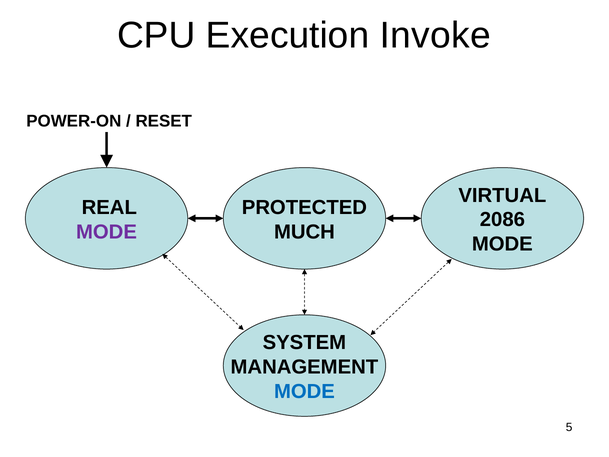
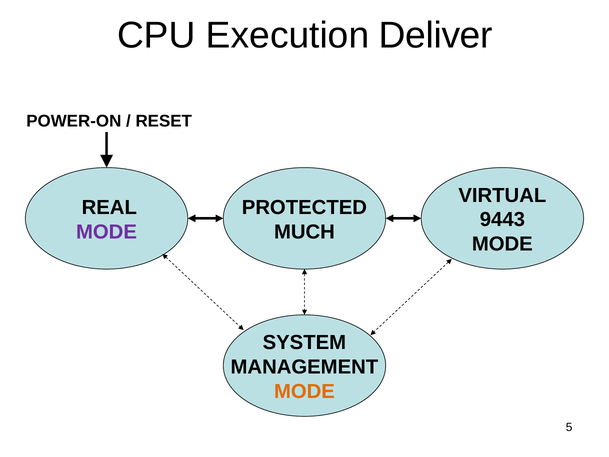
Invoke: Invoke -> Deliver
2086: 2086 -> 9443
MODE at (304, 391) colour: blue -> orange
